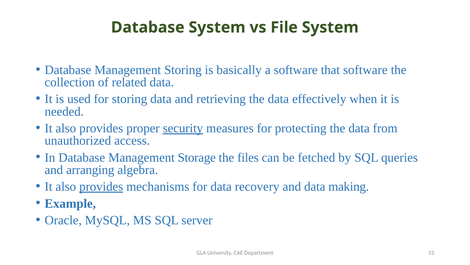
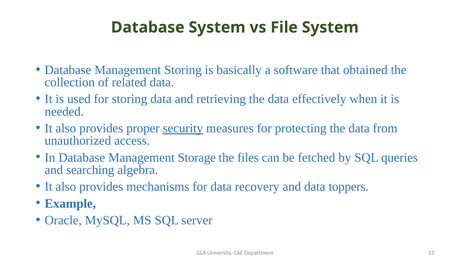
that software: software -> obtained
arranging: arranging -> searching
provides at (101, 186) underline: present -> none
making: making -> toppers
